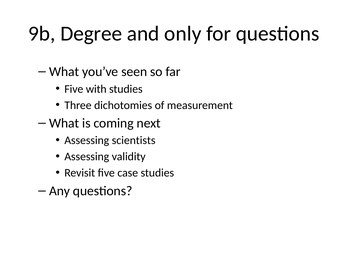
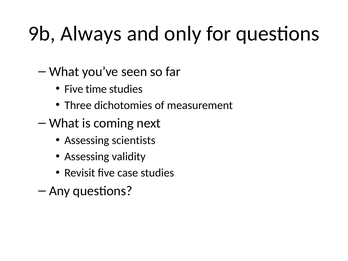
Degree: Degree -> Always
with: with -> time
